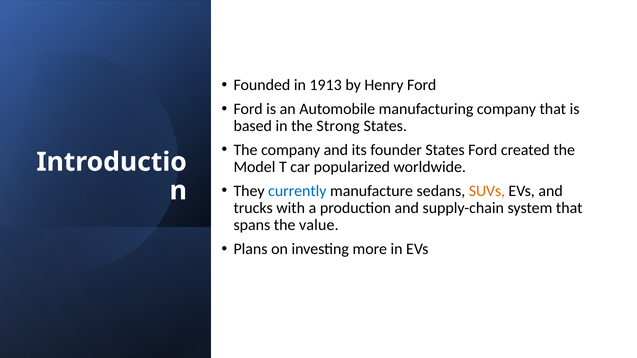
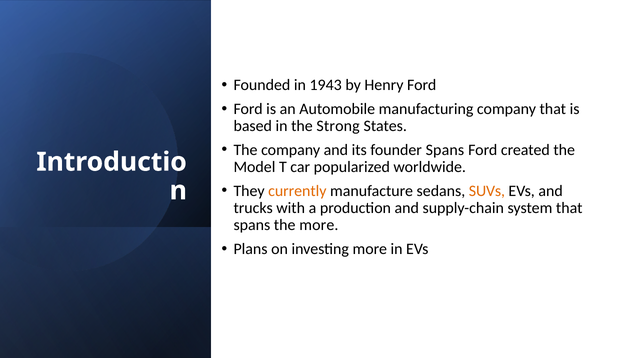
1913: 1913 -> 1943
founder States: States -> Spans
currently colour: blue -> orange
the value: value -> more
